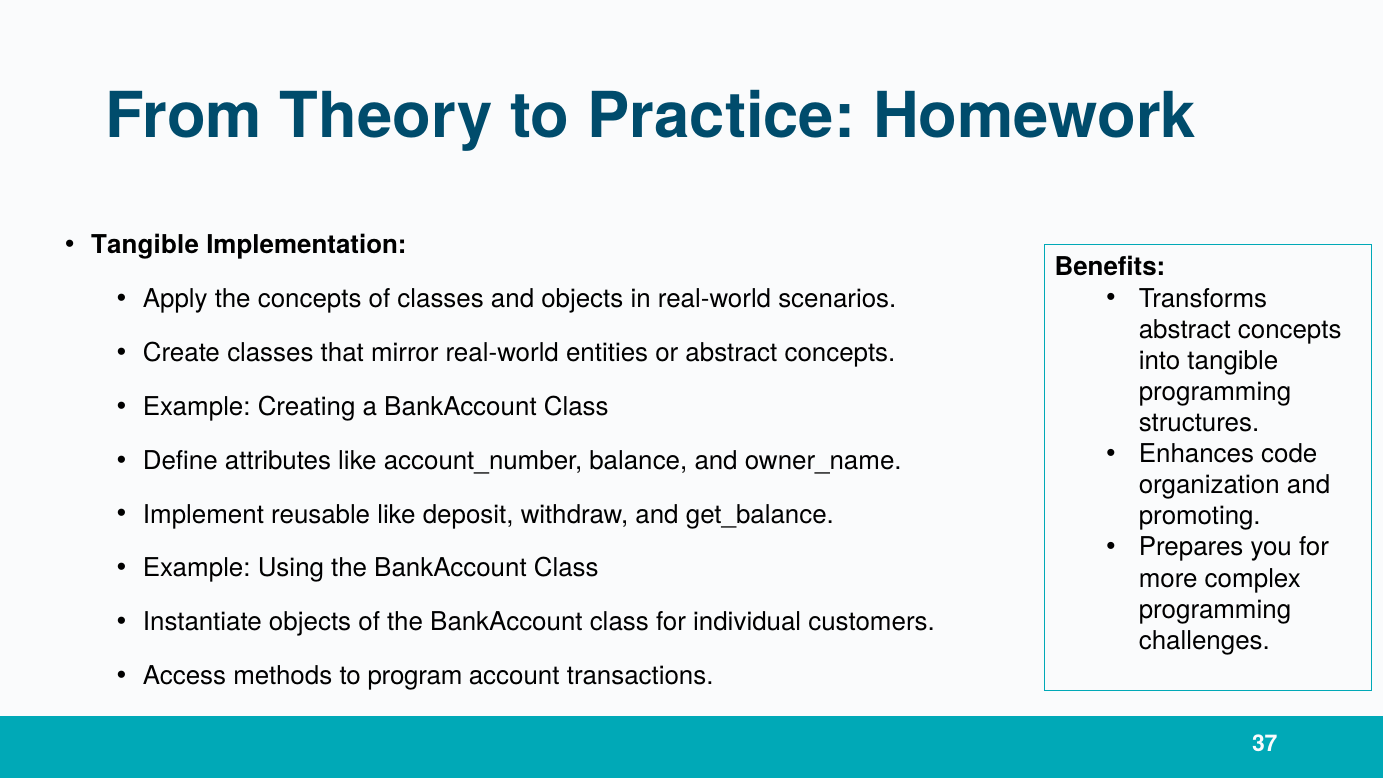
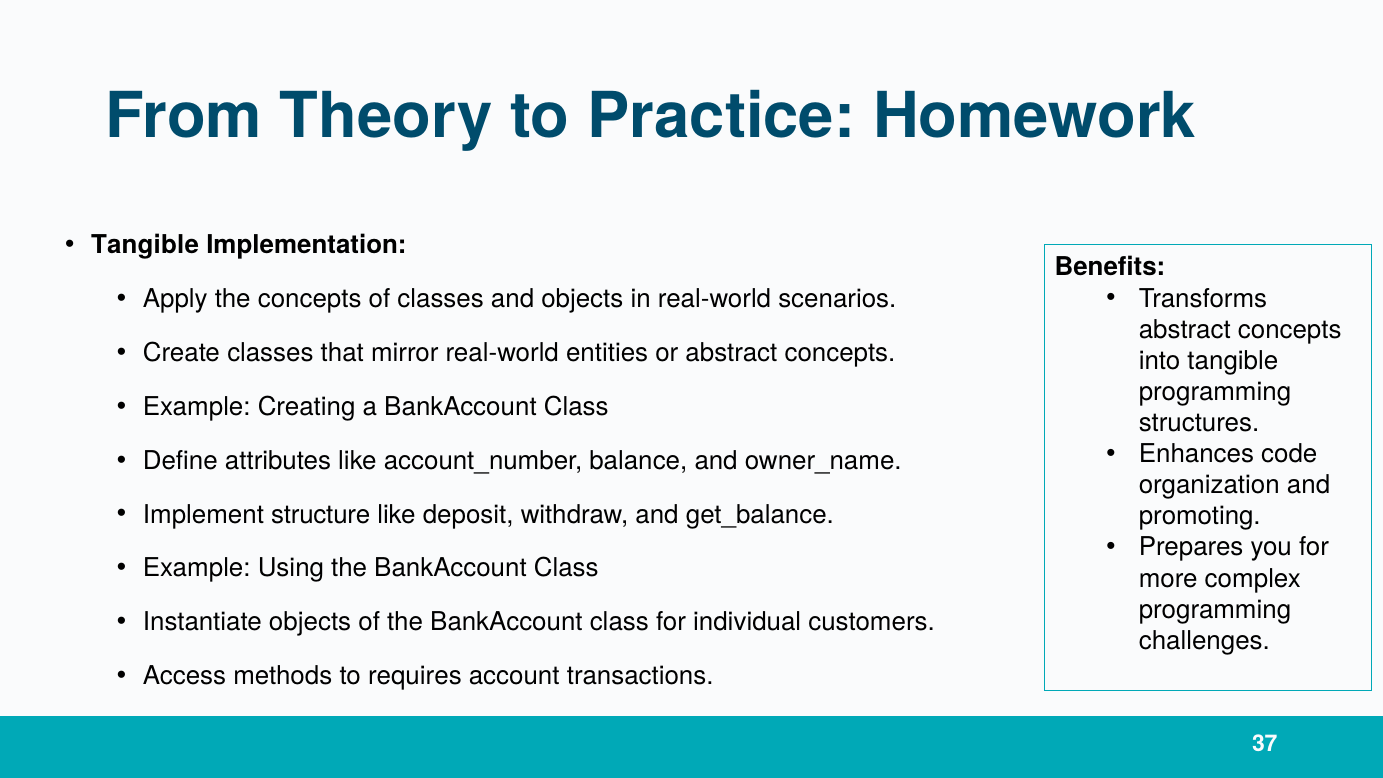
reusable: reusable -> structure
program: program -> requires
